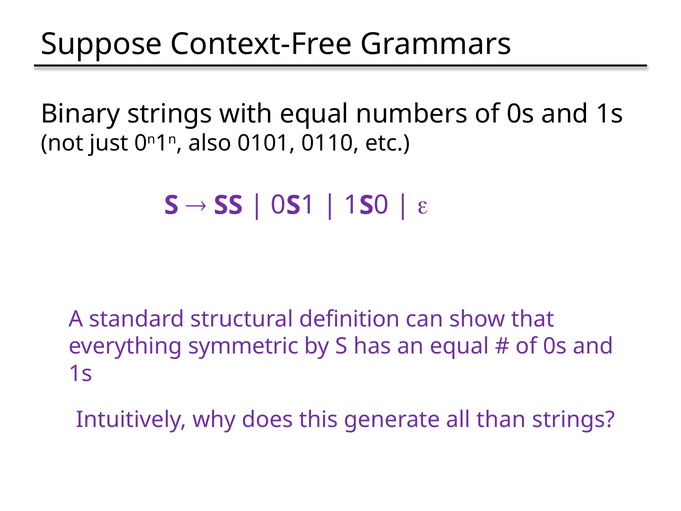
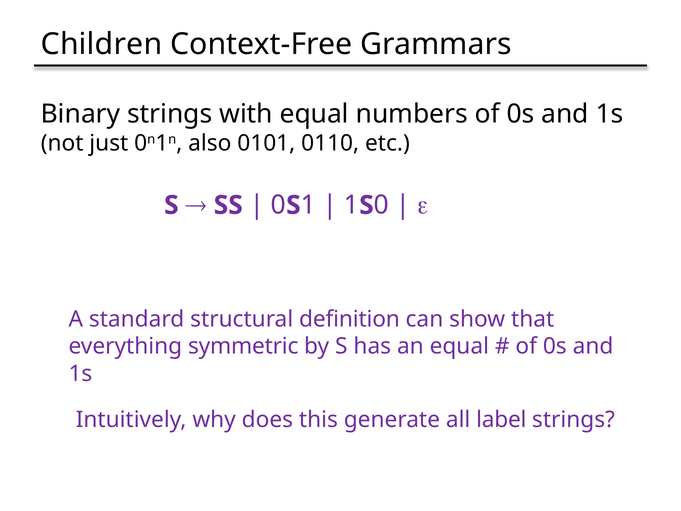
Suppose: Suppose -> Children
than: than -> label
